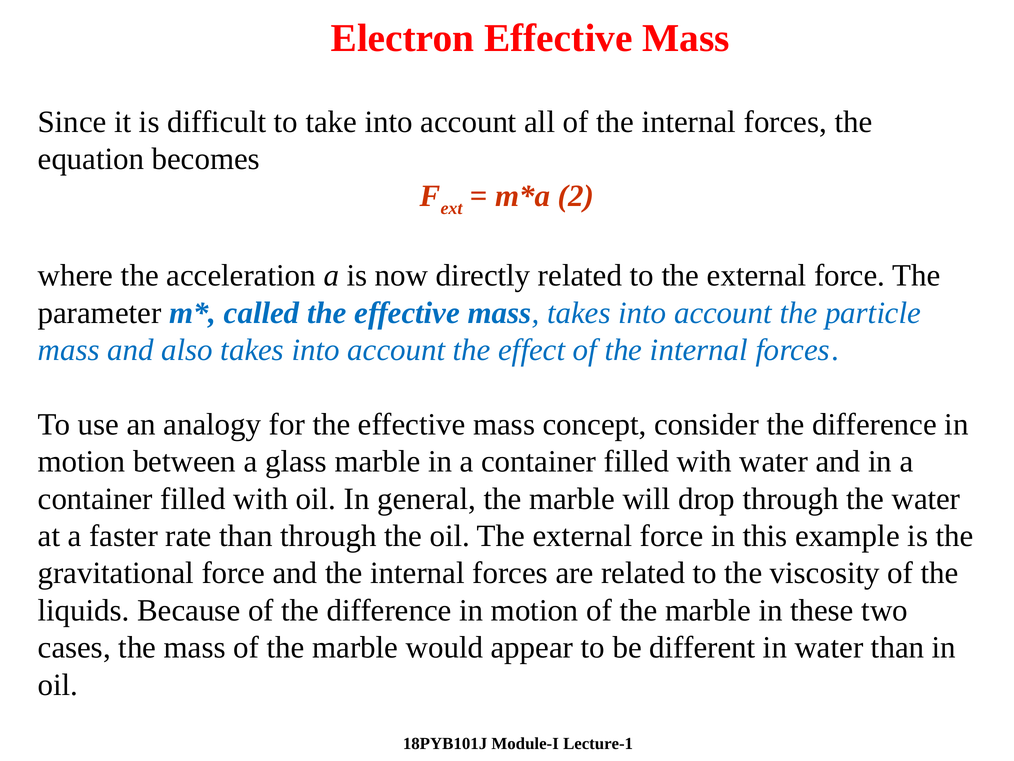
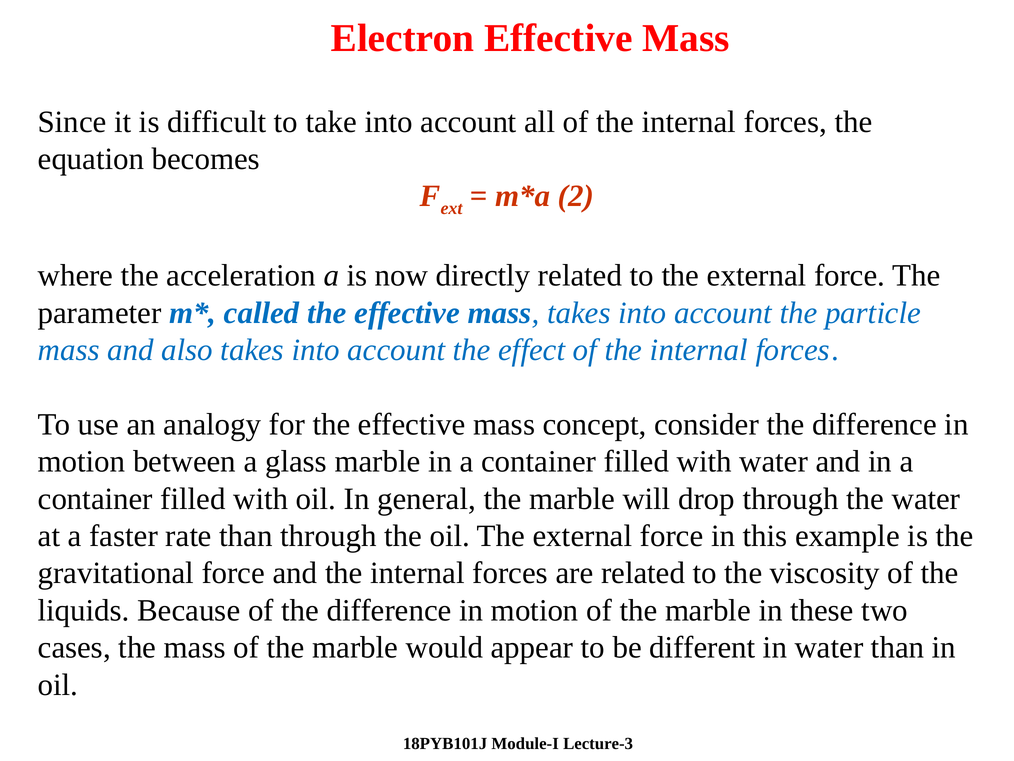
Lecture-1: Lecture-1 -> Lecture-3
